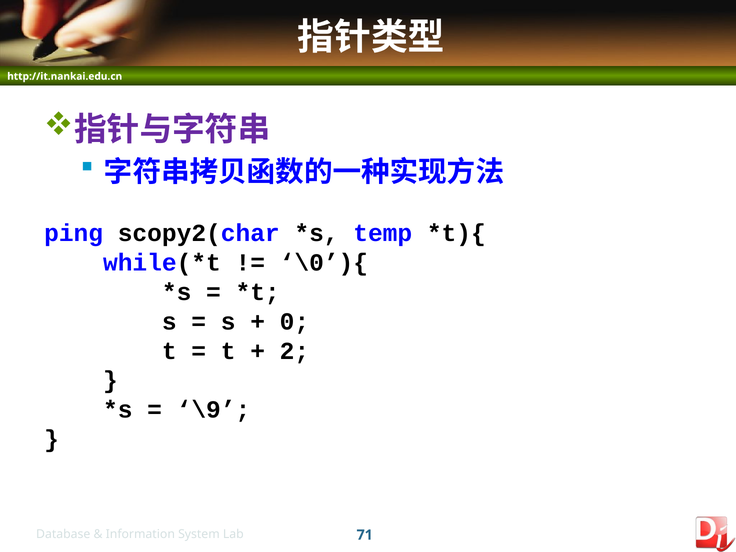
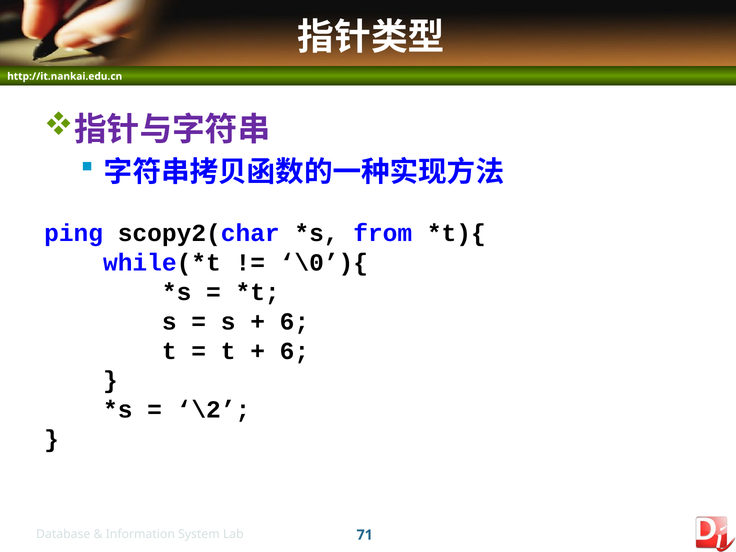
temp: temp -> from
0 at (294, 322): 0 -> 6
2 at (294, 351): 2 -> 6
\9: \9 -> \2
